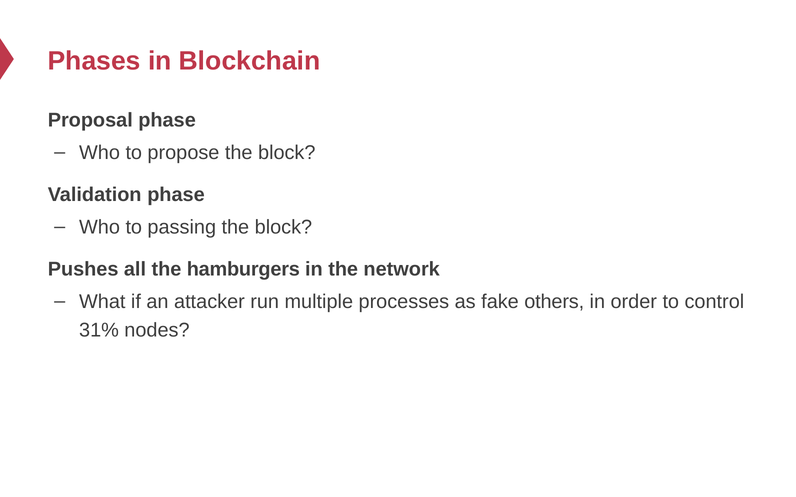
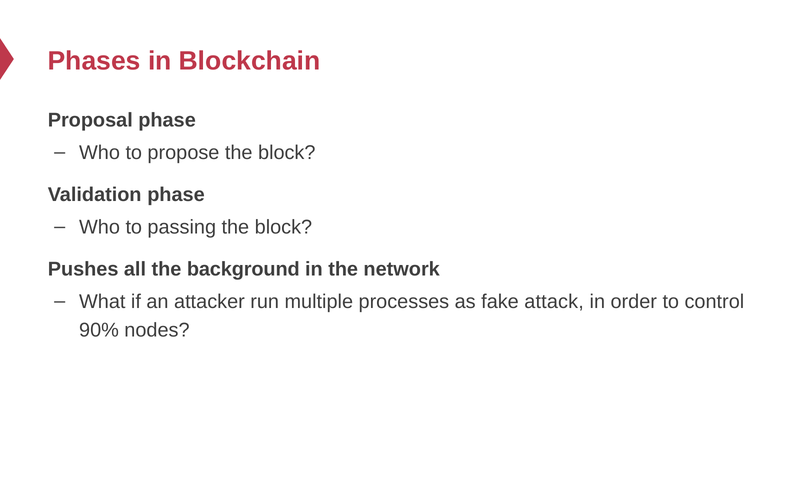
hamburgers: hamburgers -> background
others: others -> attack
31%: 31% -> 90%
